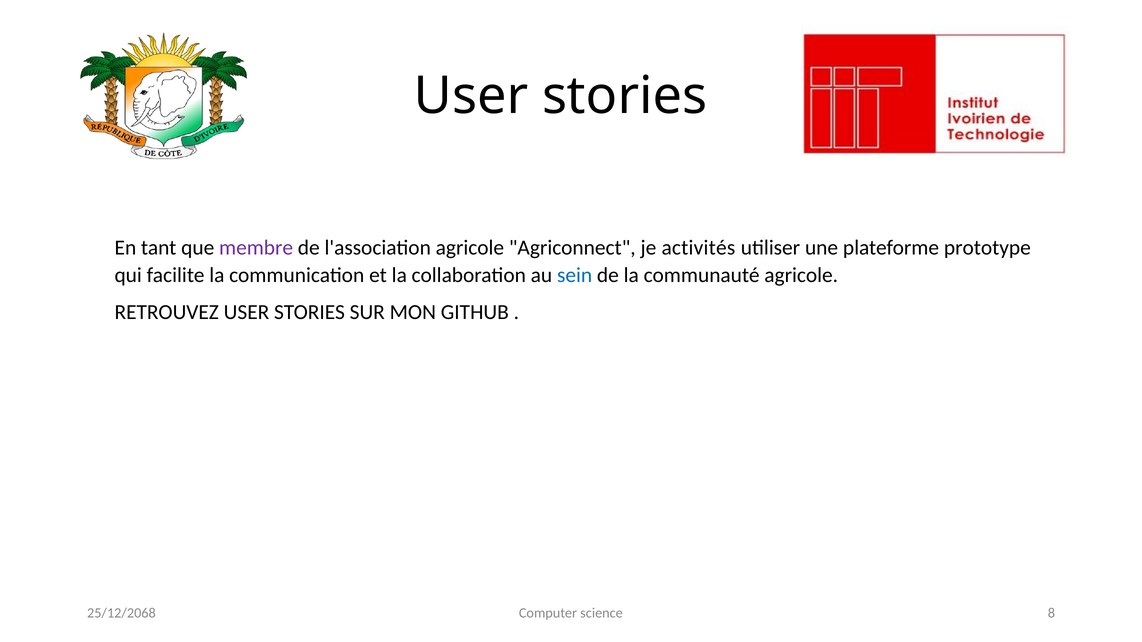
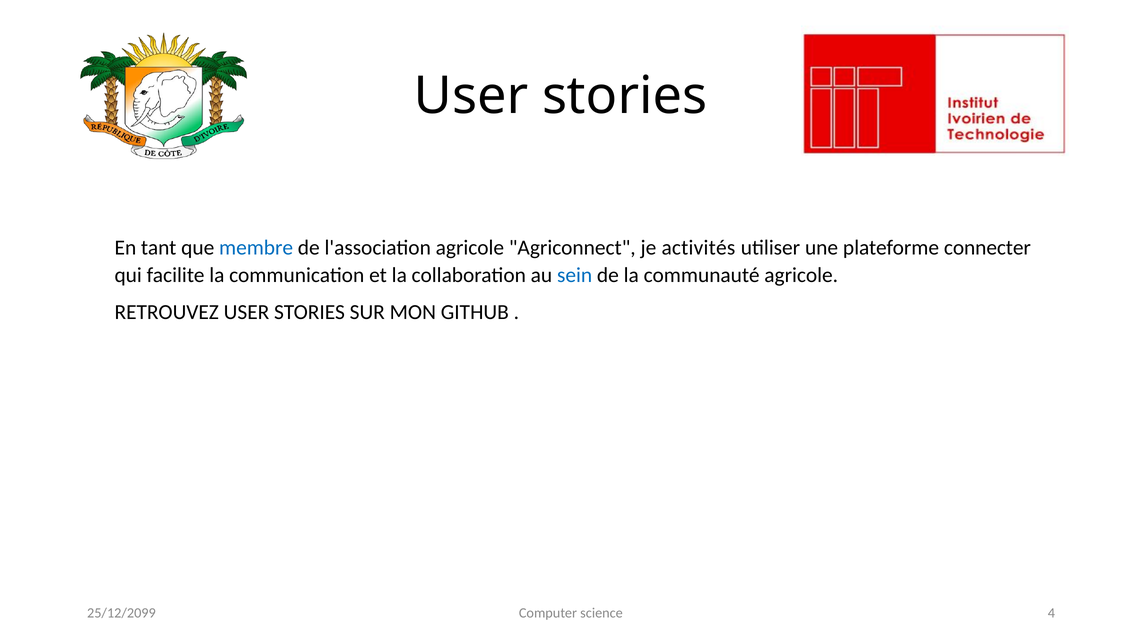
membre colour: purple -> blue
prototype: prototype -> connecter
25/12/2068: 25/12/2068 -> 25/12/2099
8: 8 -> 4
